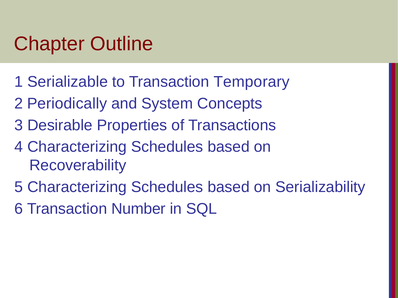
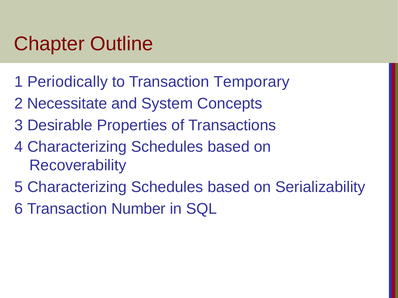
Serializable: Serializable -> Periodically
Periodically: Periodically -> Necessitate
